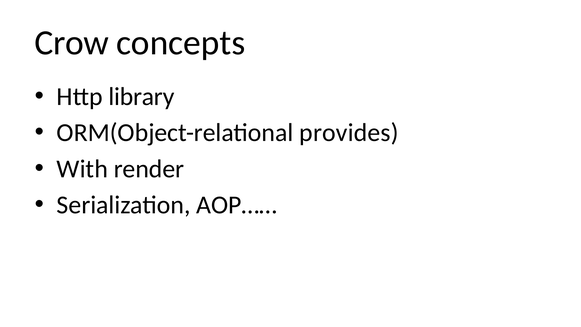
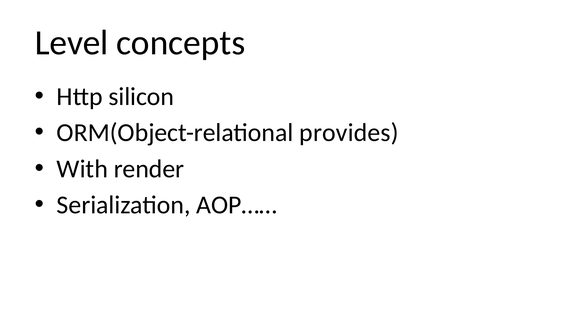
Crow: Crow -> Level
library: library -> silicon
